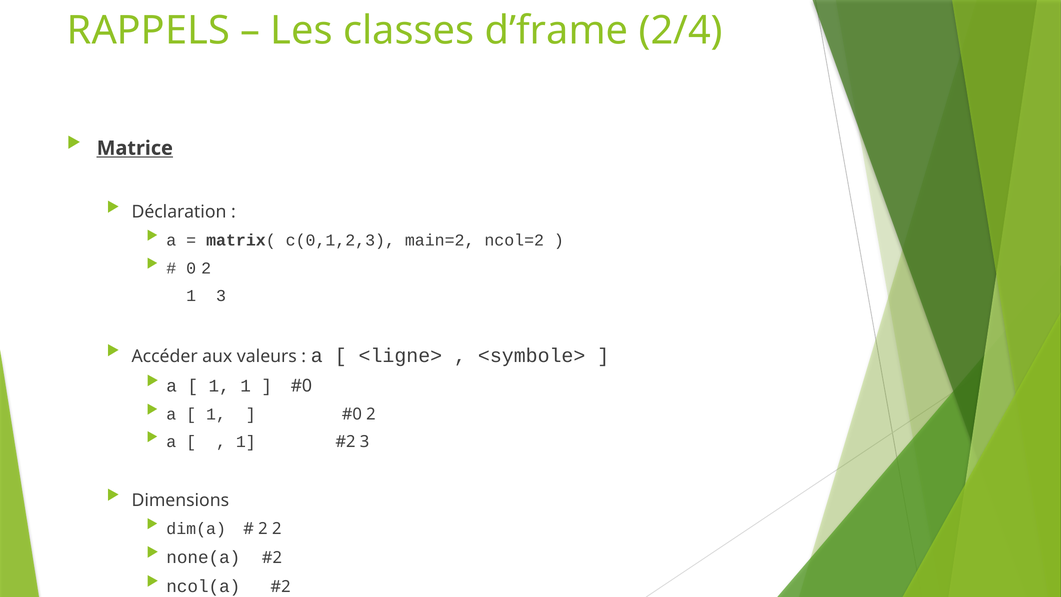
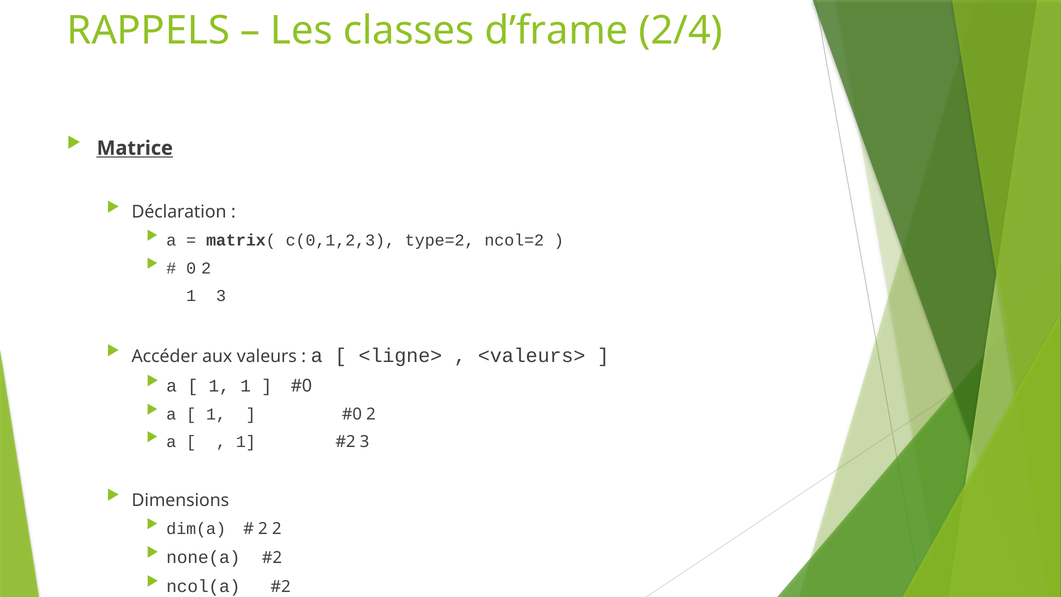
main=2: main=2 -> type=2
<symbole>: <symbole> -> <valeurs>
